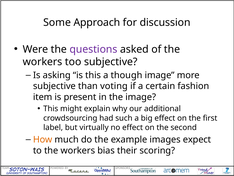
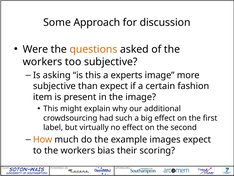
questions colour: purple -> orange
though: though -> experts
than voting: voting -> expect
